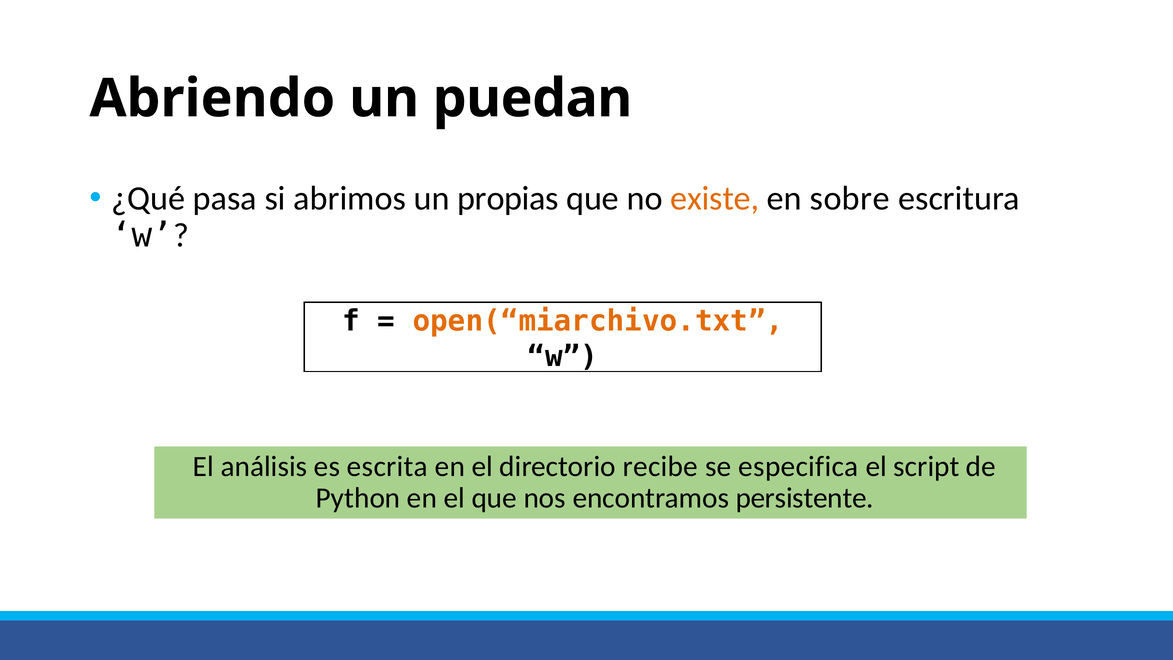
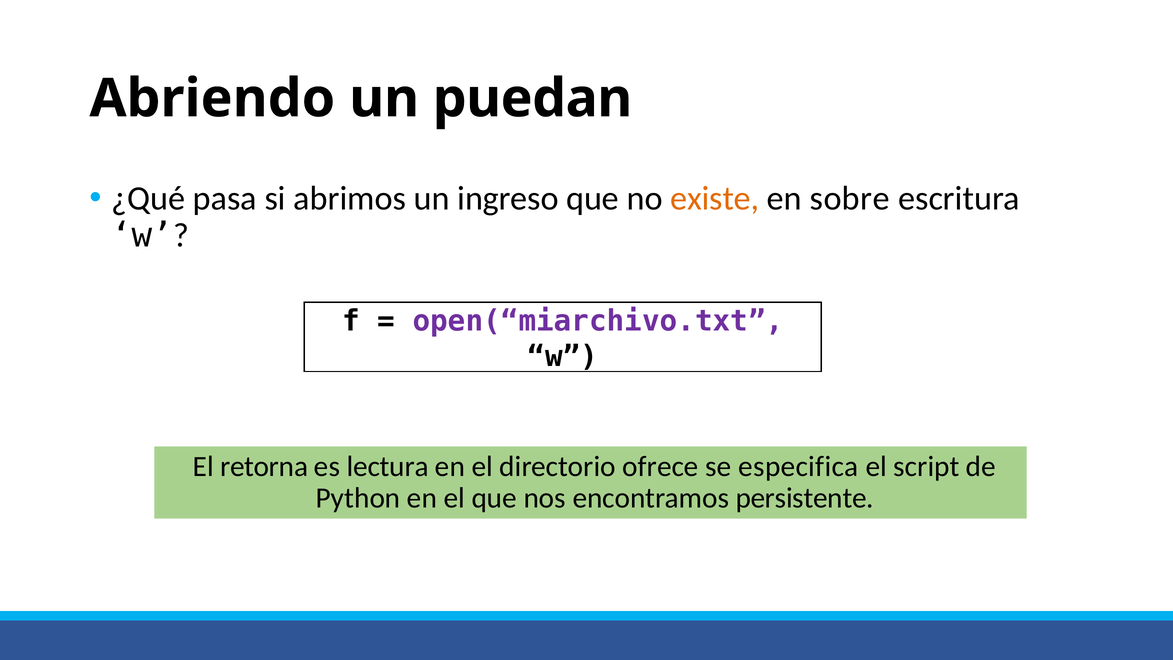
propias: propias -> ingreso
open(“miarchivo.txt colour: orange -> purple
análisis: análisis -> retorna
escrita: escrita -> lectura
recibe: recibe -> ofrece
